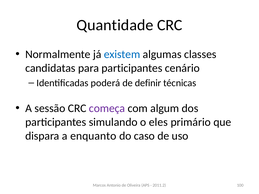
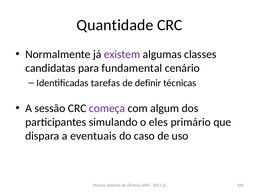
existem colour: blue -> purple
para participantes: participantes -> fundamental
poderá: poderá -> tarefas
enquanto: enquanto -> eventuais
